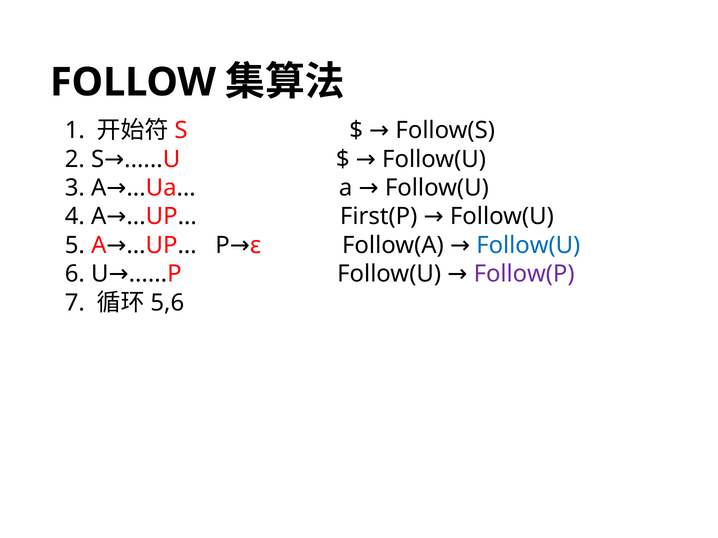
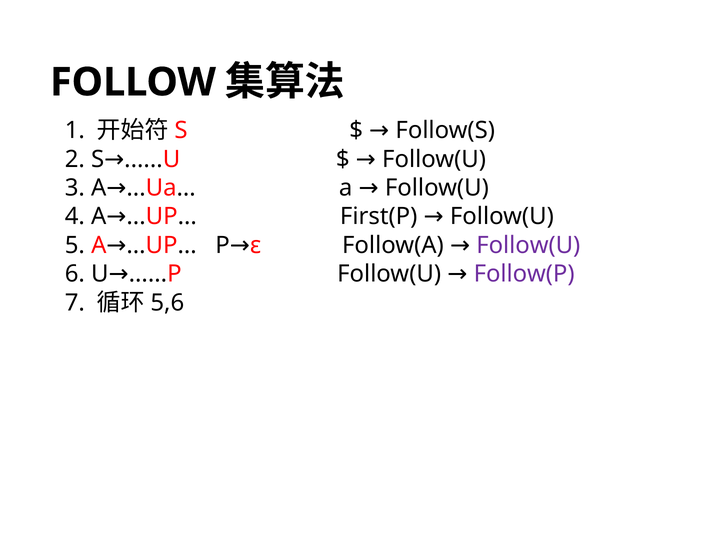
Follow(U at (528, 246) colour: blue -> purple
